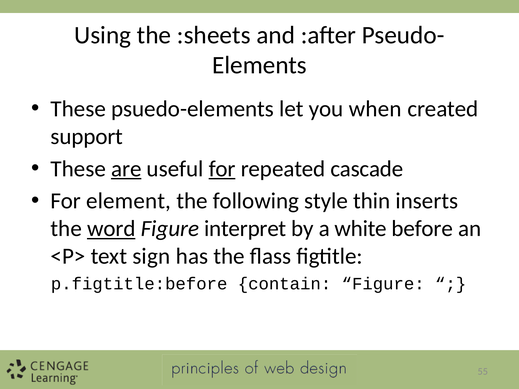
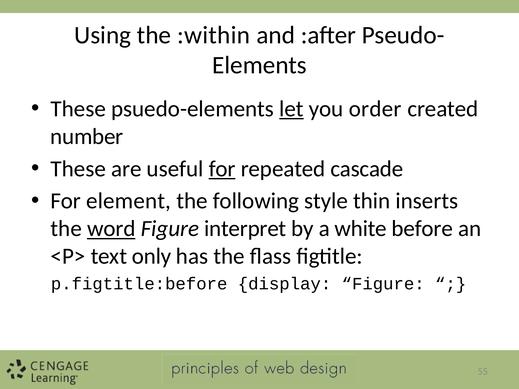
:sheets: :sheets -> :within
let underline: none -> present
when: when -> order
support: support -> number
are underline: present -> none
sign: sign -> only
contain: contain -> display
